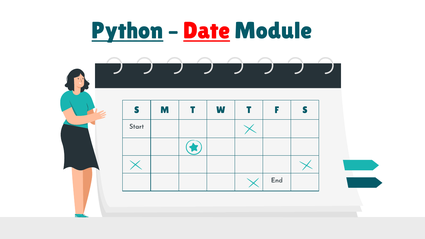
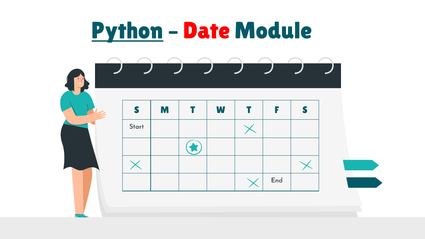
Date underline: present -> none
